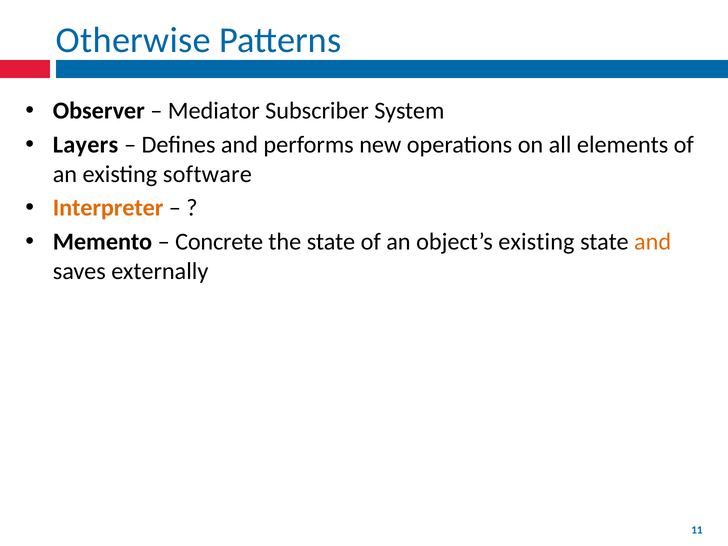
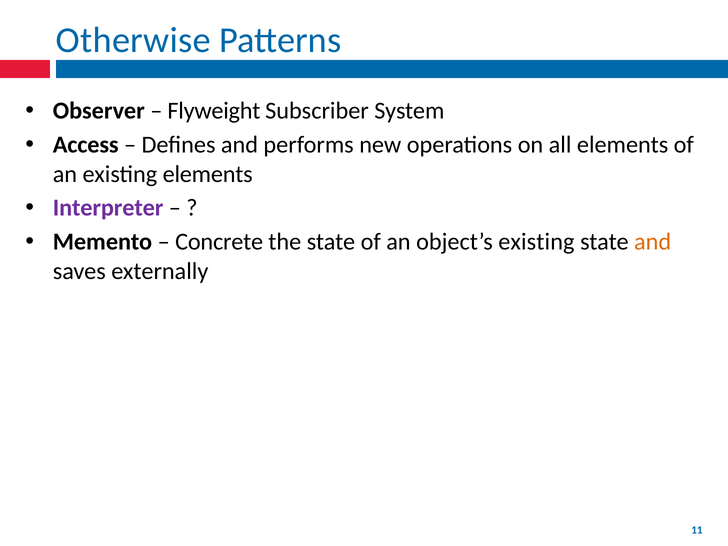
Mediator: Mediator -> Flyweight
Layers: Layers -> Access
existing software: software -> elements
Interpreter colour: orange -> purple
